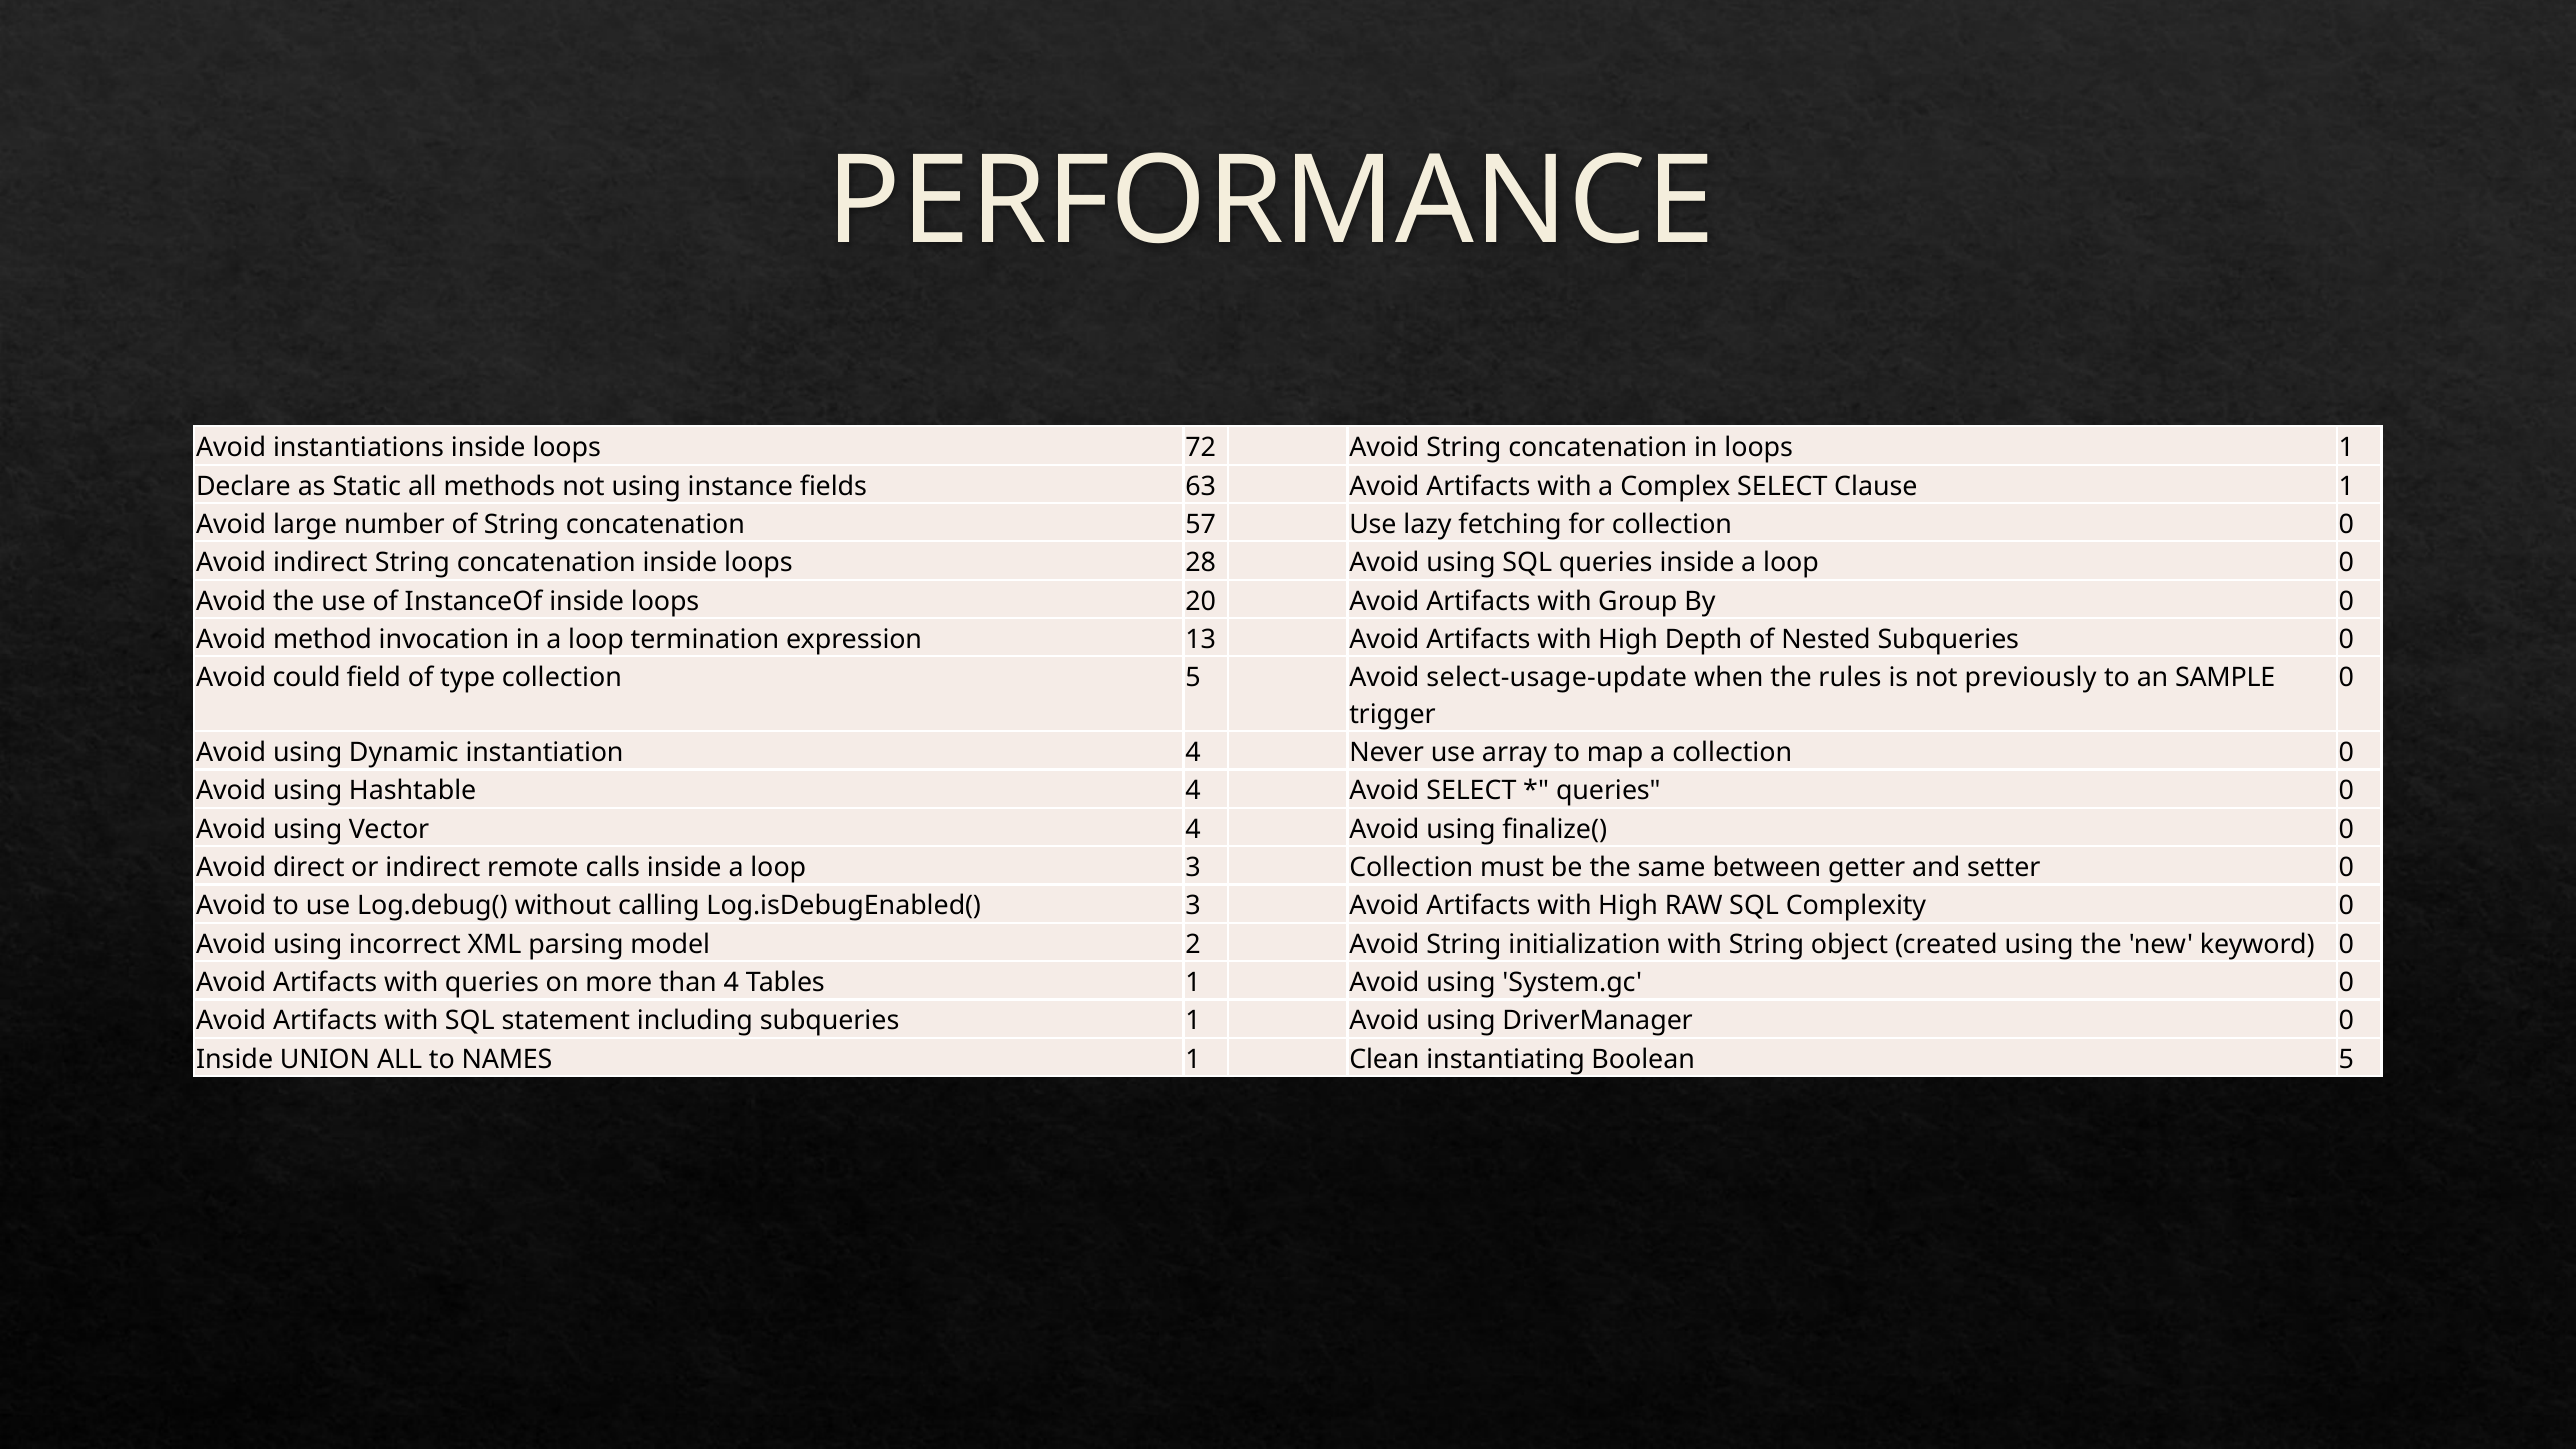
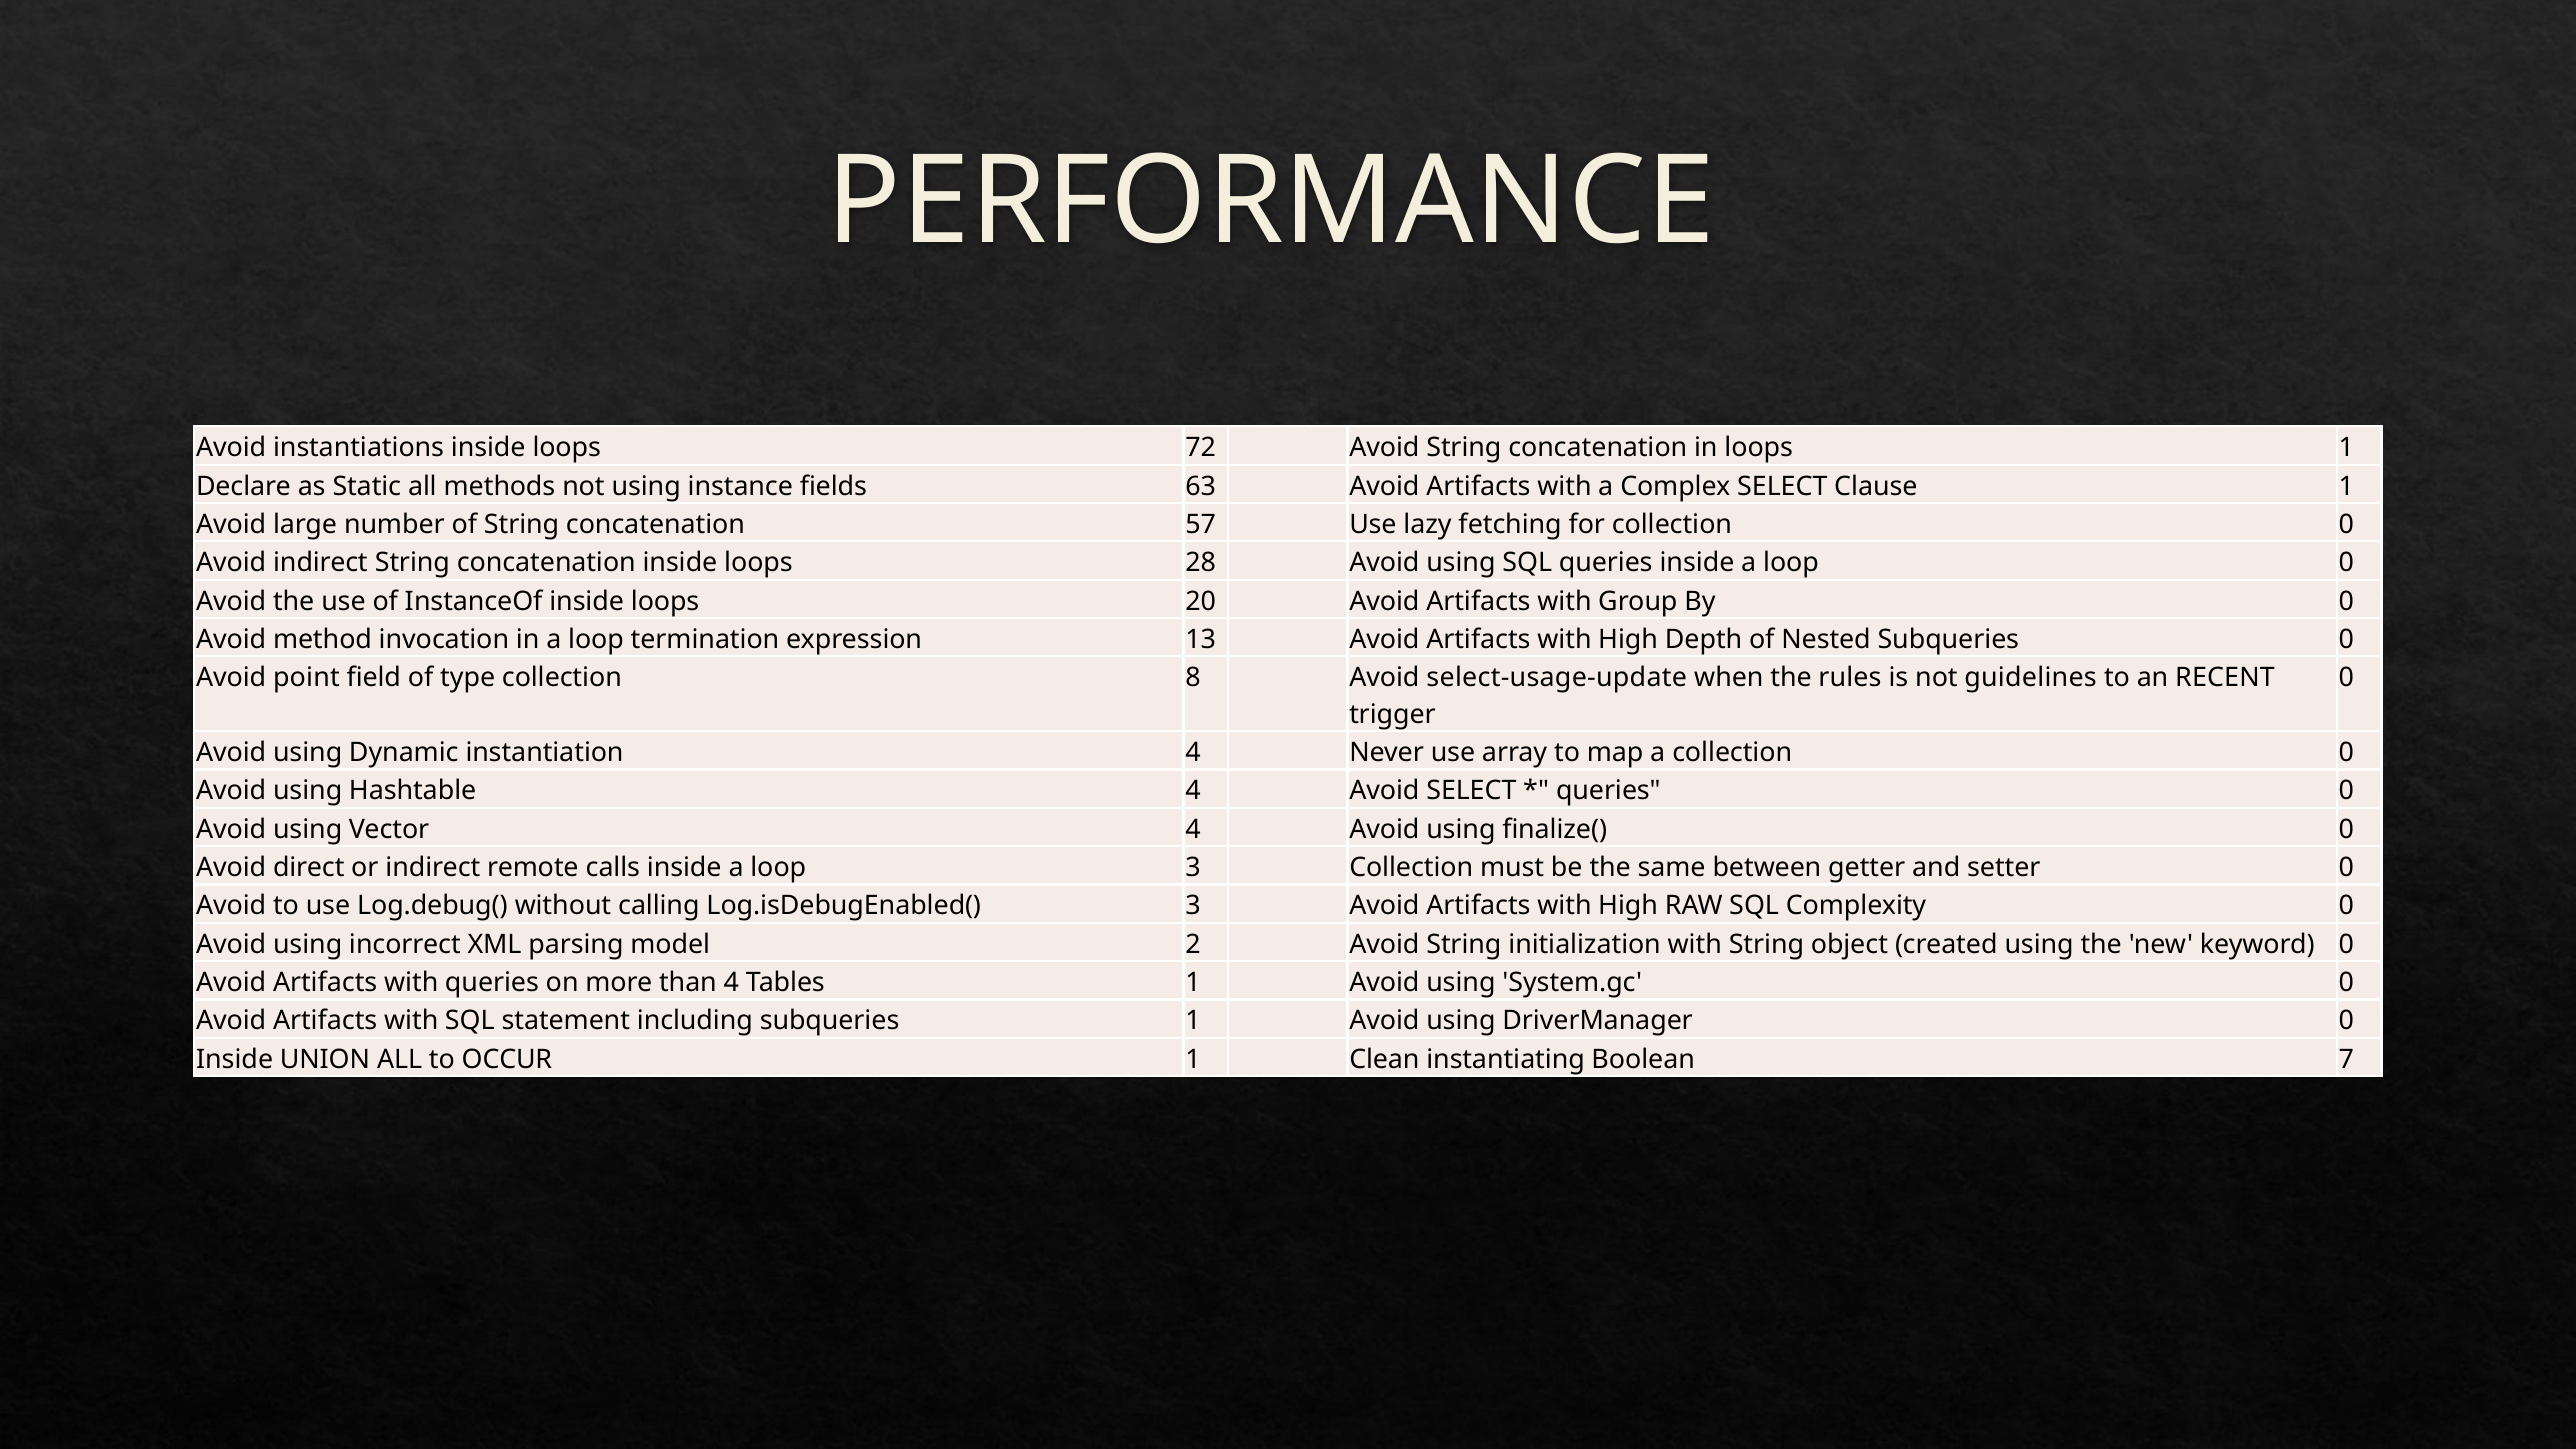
could: could -> point
collection 5: 5 -> 8
previously: previously -> guidelines
SAMPLE: SAMPLE -> RECENT
NAMES: NAMES -> OCCUR
Boolean 5: 5 -> 7
